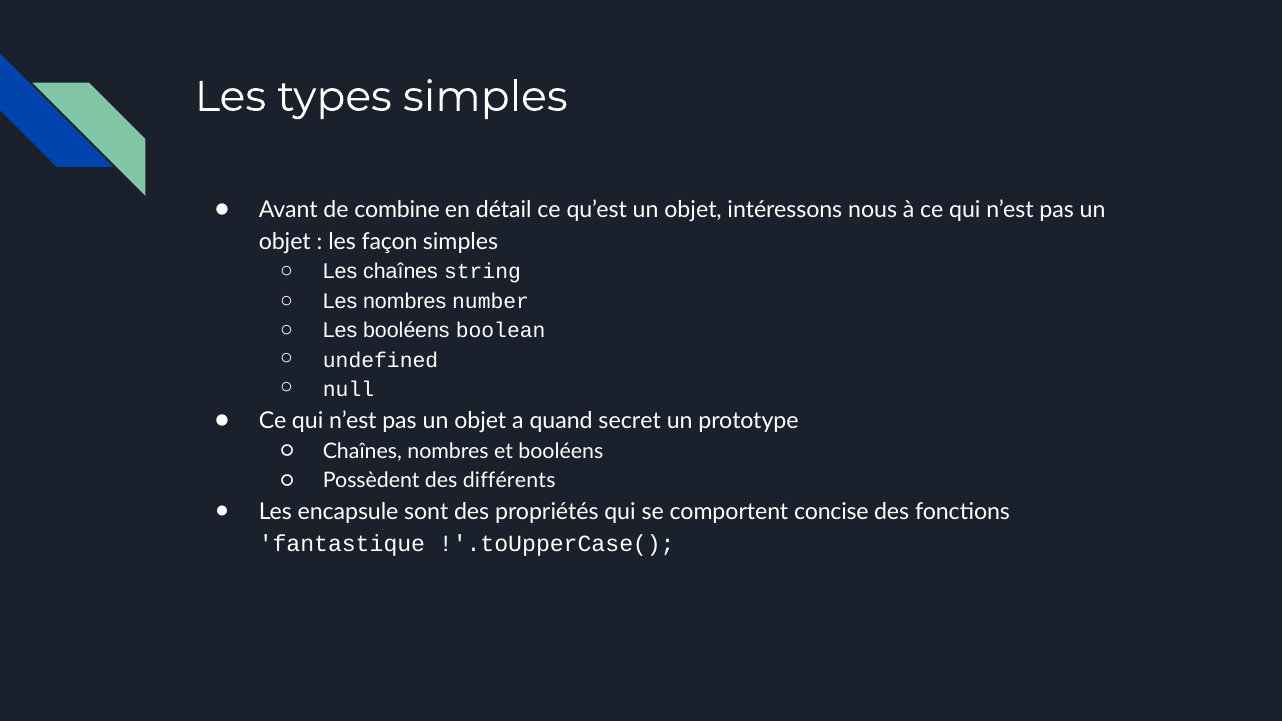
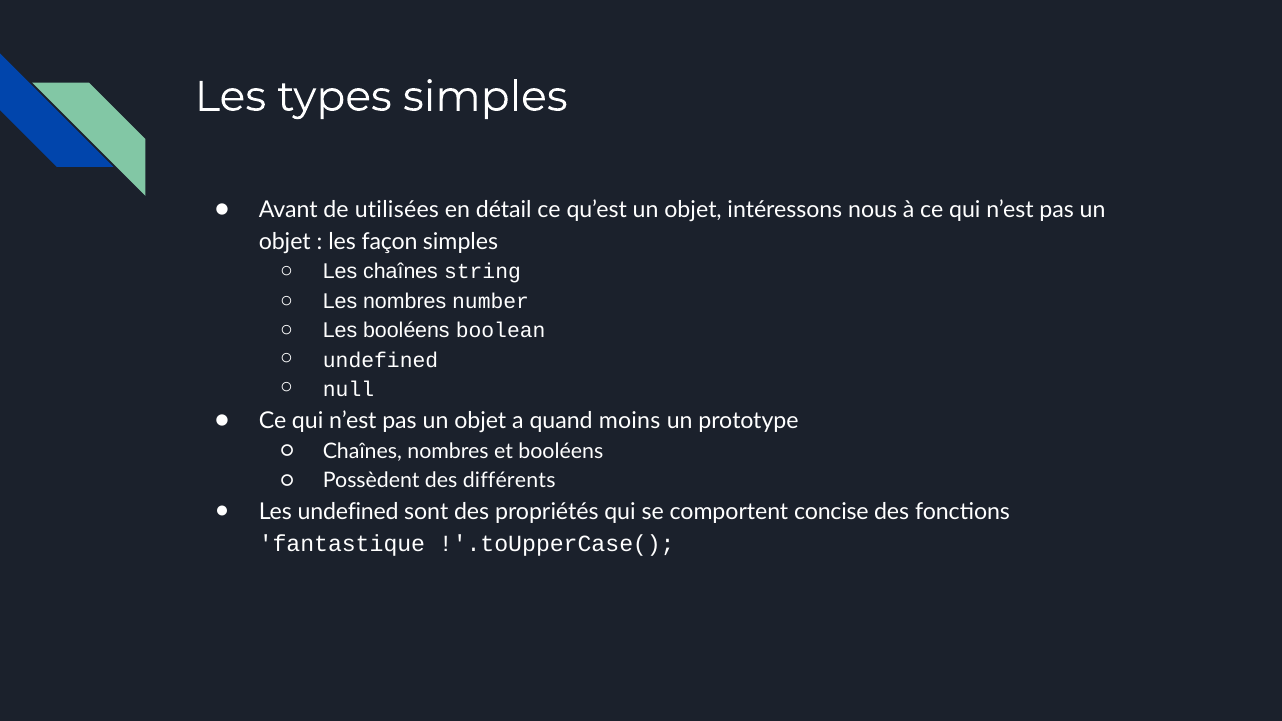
combine: combine -> utilisées
secret: secret -> moins
Les encapsule: encapsule -> undefined
